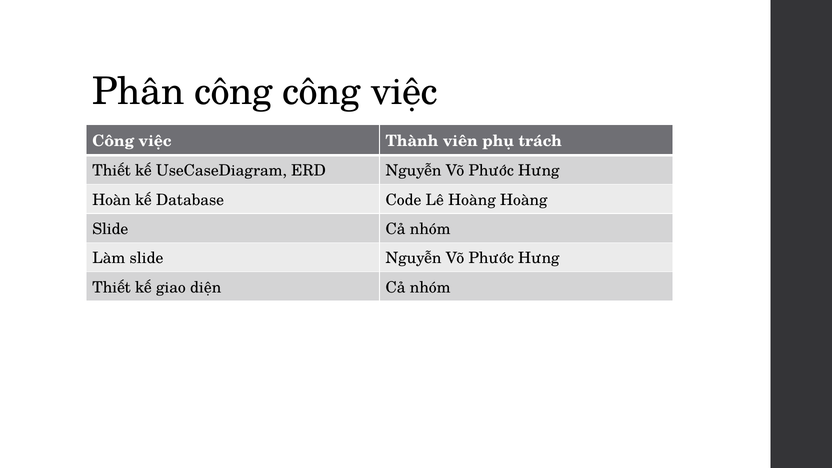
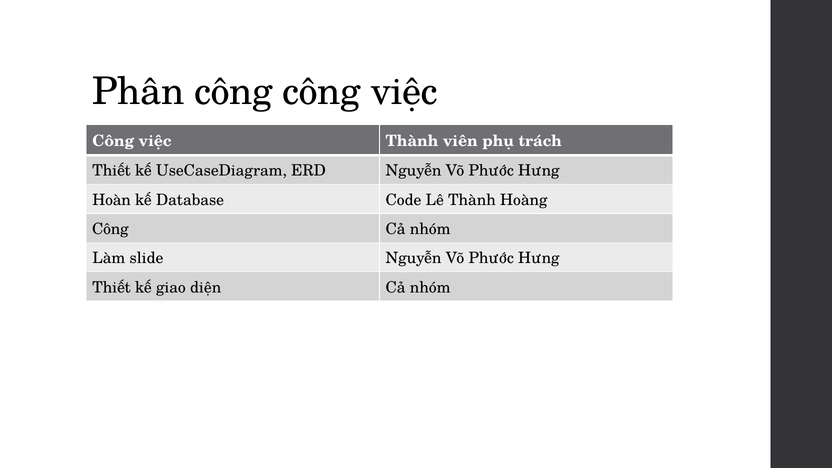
Lê Hoàng: Hoàng -> Thành
Slide at (110, 229): Slide -> Công
